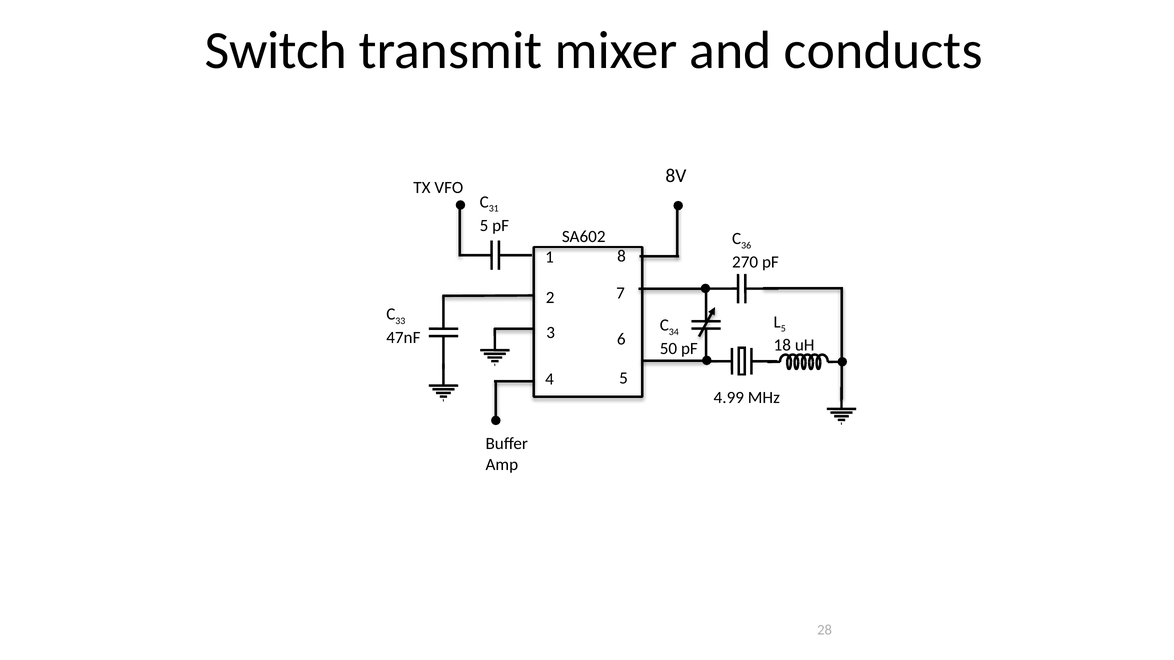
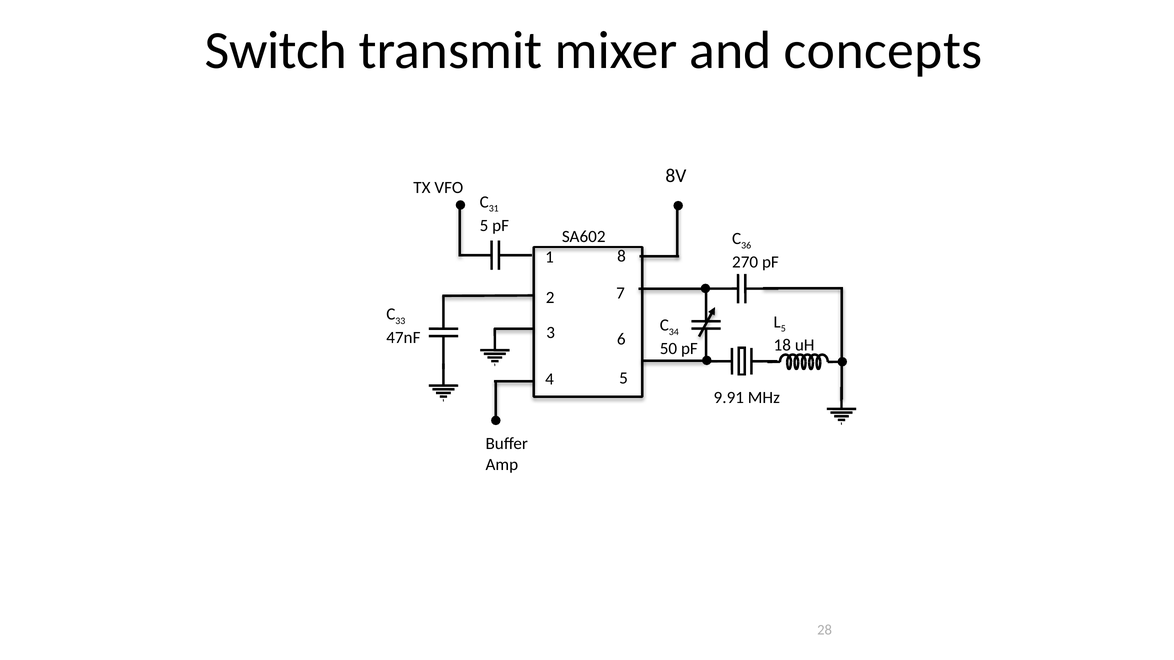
conducts: conducts -> concepts
4.99: 4.99 -> 9.91
